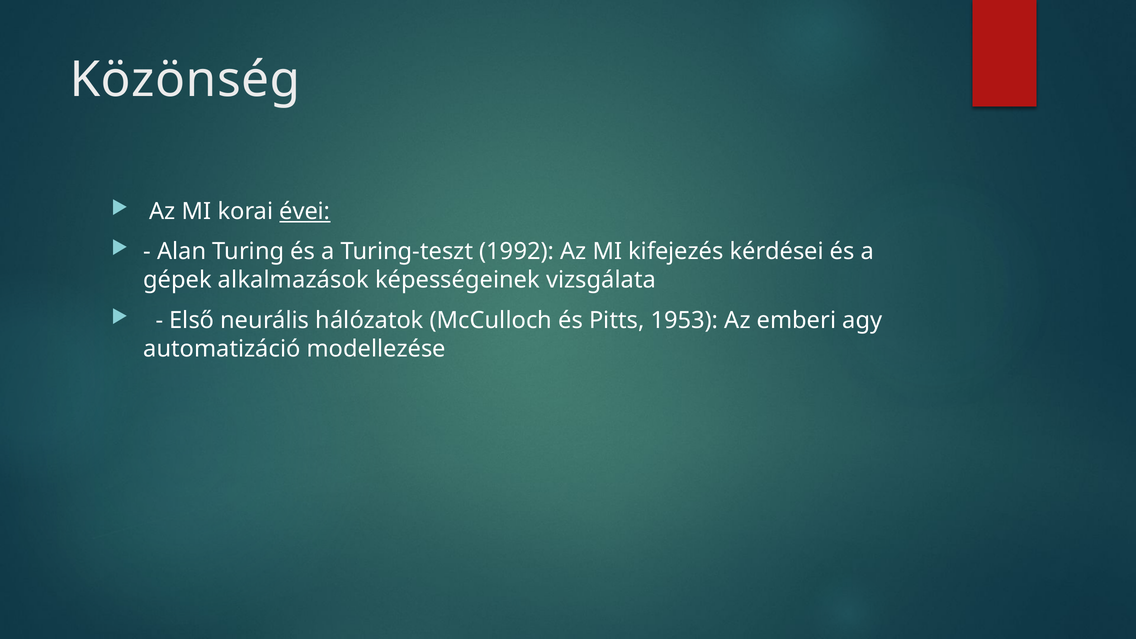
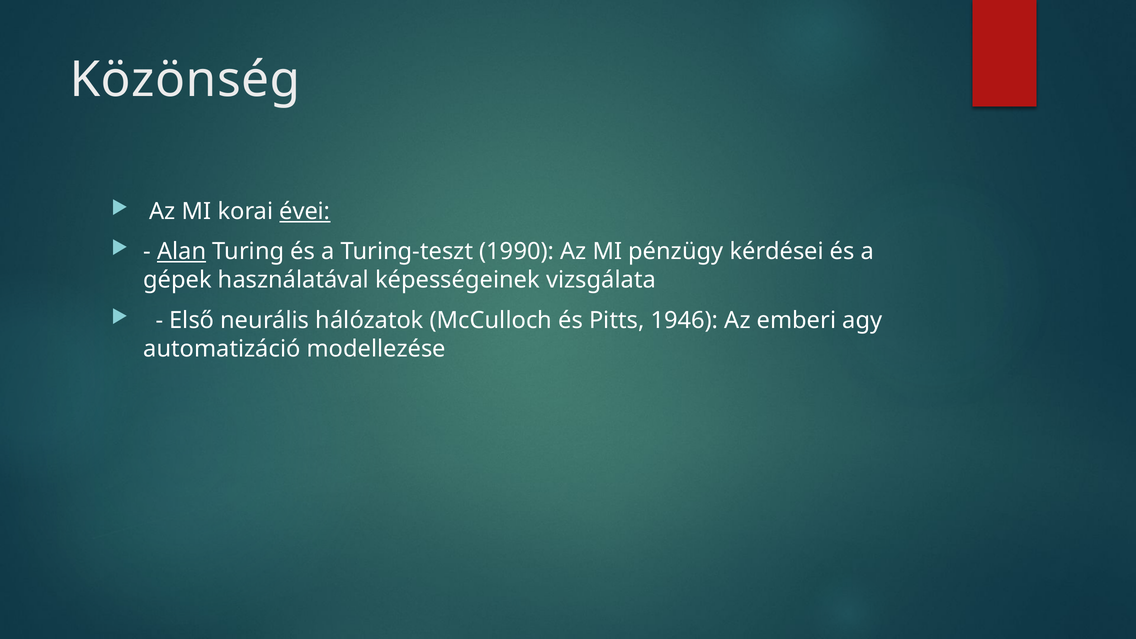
Alan underline: none -> present
1992: 1992 -> 1990
kifejezés: kifejezés -> pénzügy
alkalmazások: alkalmazások -> használatával
1953: 1953 -> 1946
